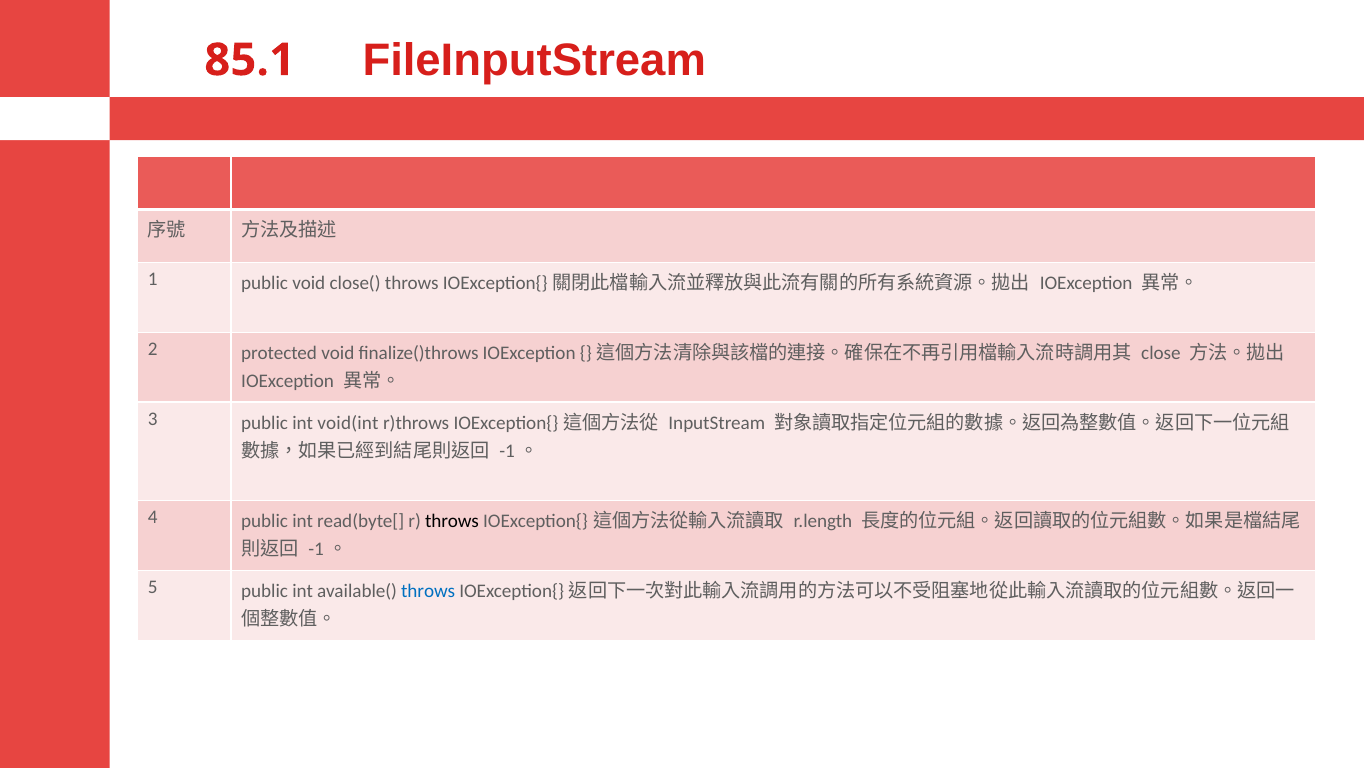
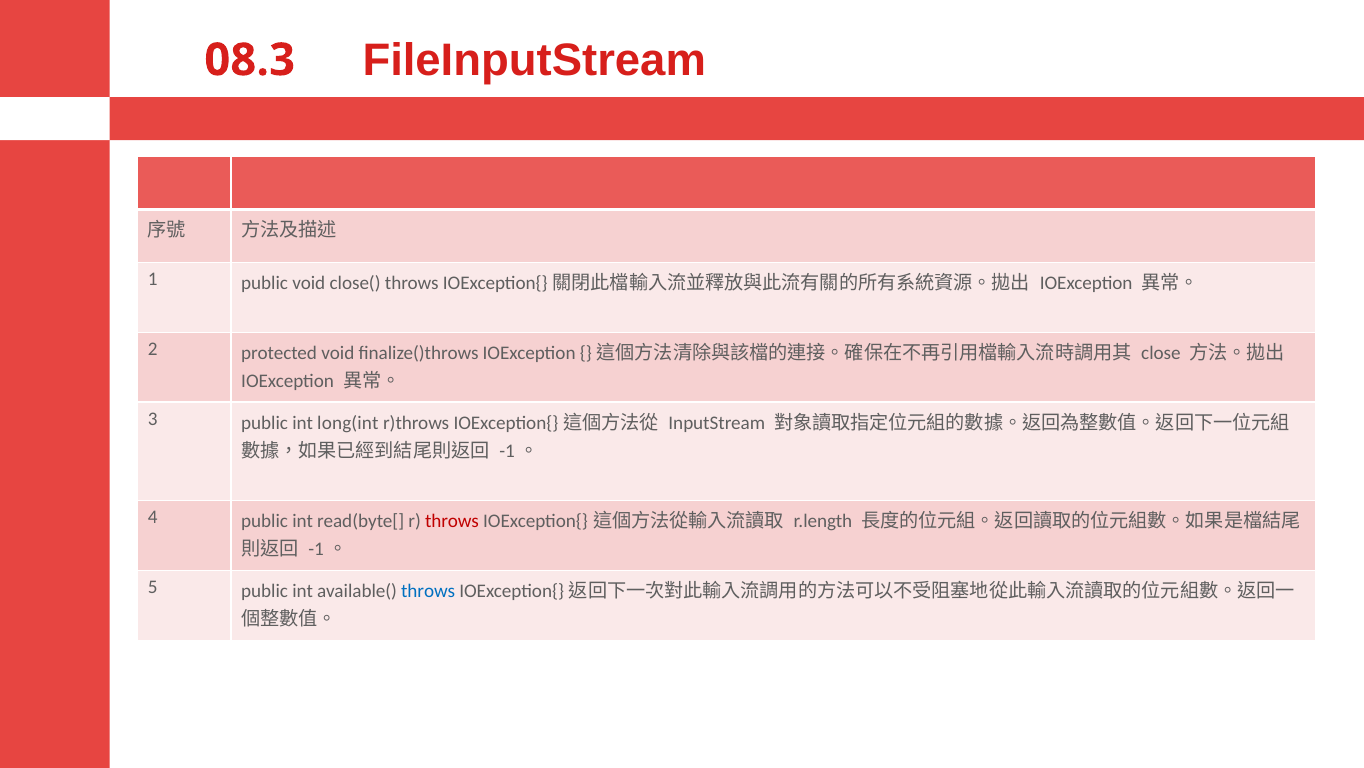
85.1: 85.1 -> 08.3
void(int: void(int -> long(int
throws at (452, 521) colour: black -> red
